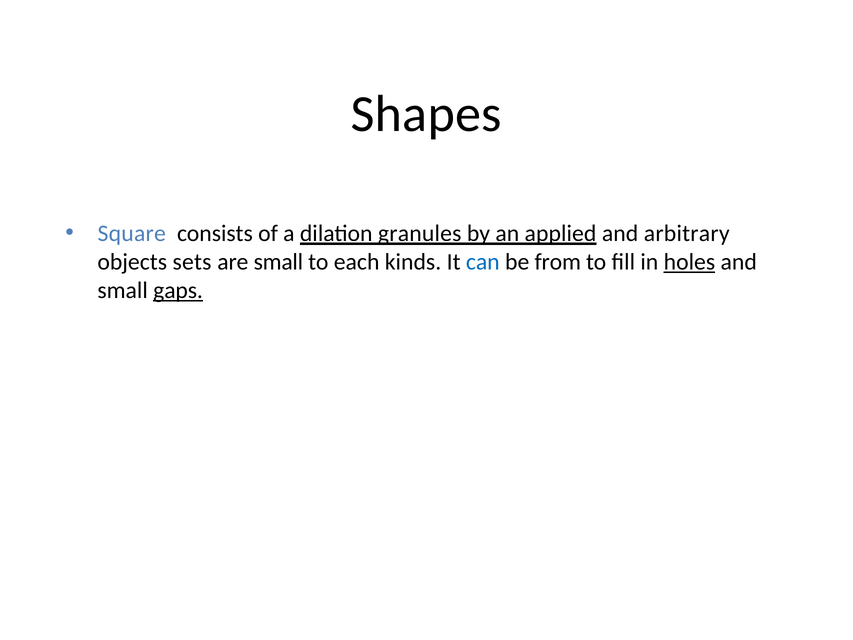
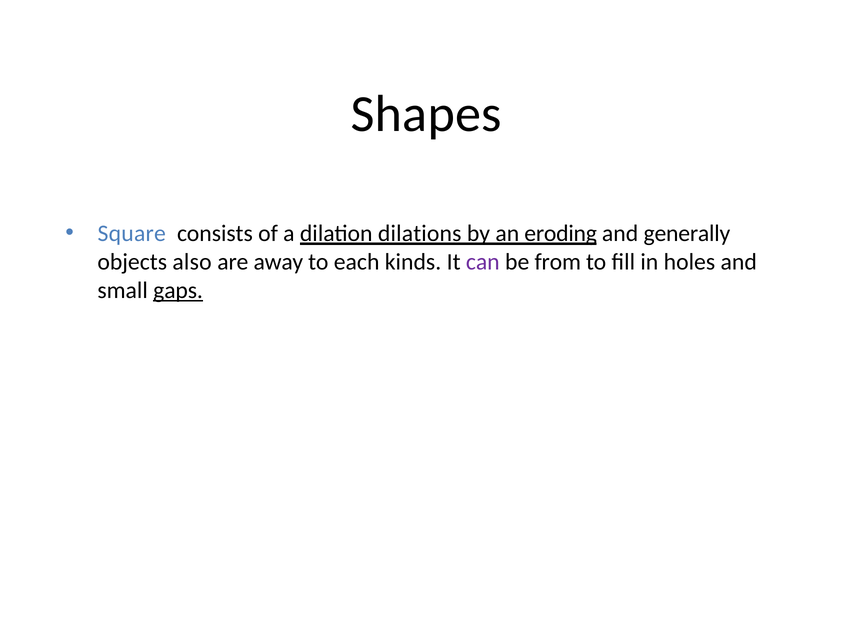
granules: granules -> dilations
applied: applied -> eroding
arbitrary: arbitrary -> generally
sets: sets -> also
are small: small -> away
can colour: blue -> purple
holes underline: present -> none
